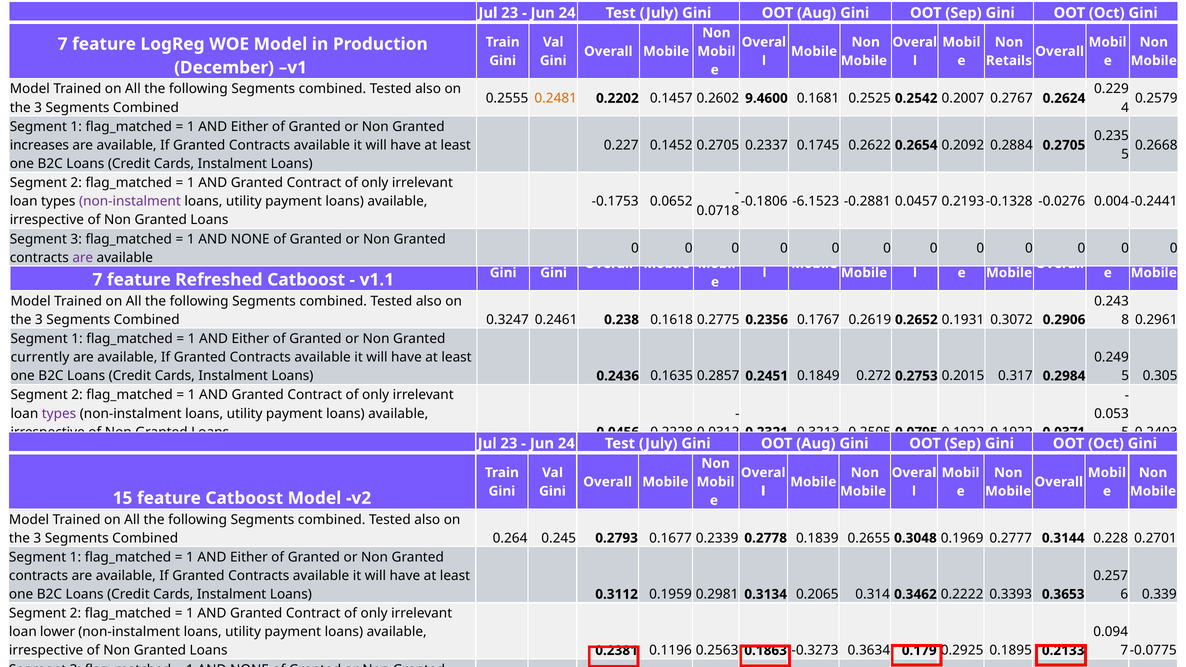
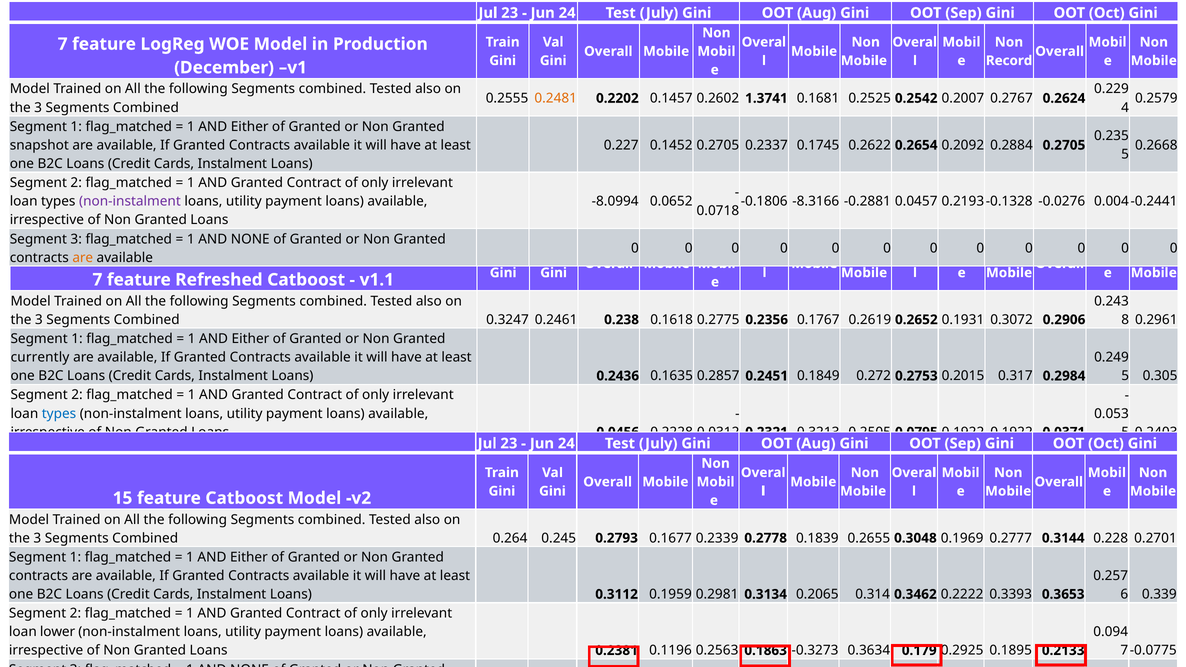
Retails: Retails -> Record
9.4600: 9.4600 -> 1.3741
increases: increases -> snapshot
-0.1753: -0.1753 -> -8.0994
-6.1523: -6.1523 -> -8.3166
are at (83, 258) colour: purple -> orange
types at (59, 414) colour: purple -> blue
